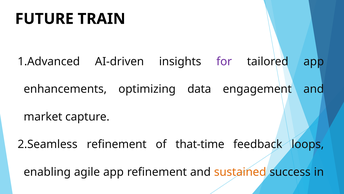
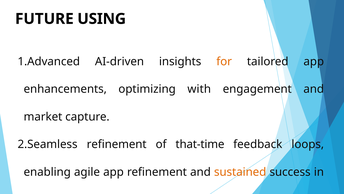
TRAIN: TRAIN -> USING
for colour: purple -> orange
data: data -> with
